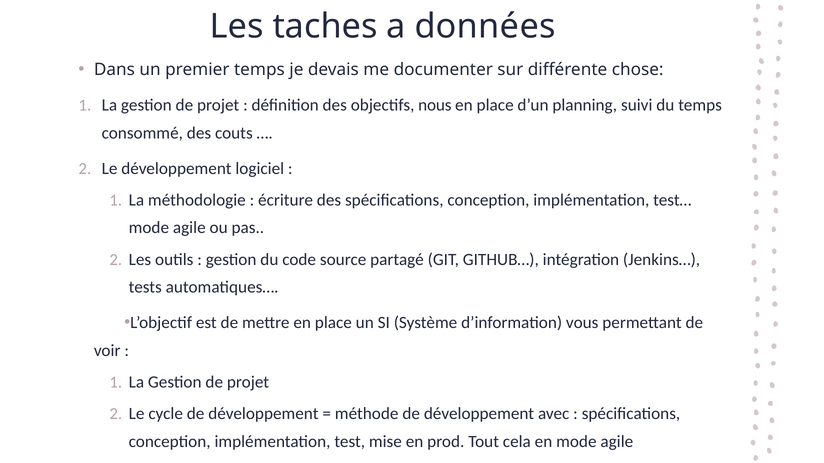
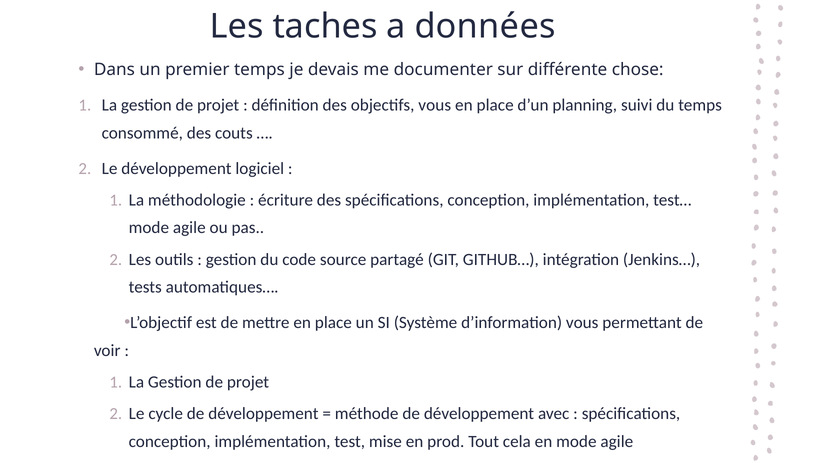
objectifs nous: nous -> vous
